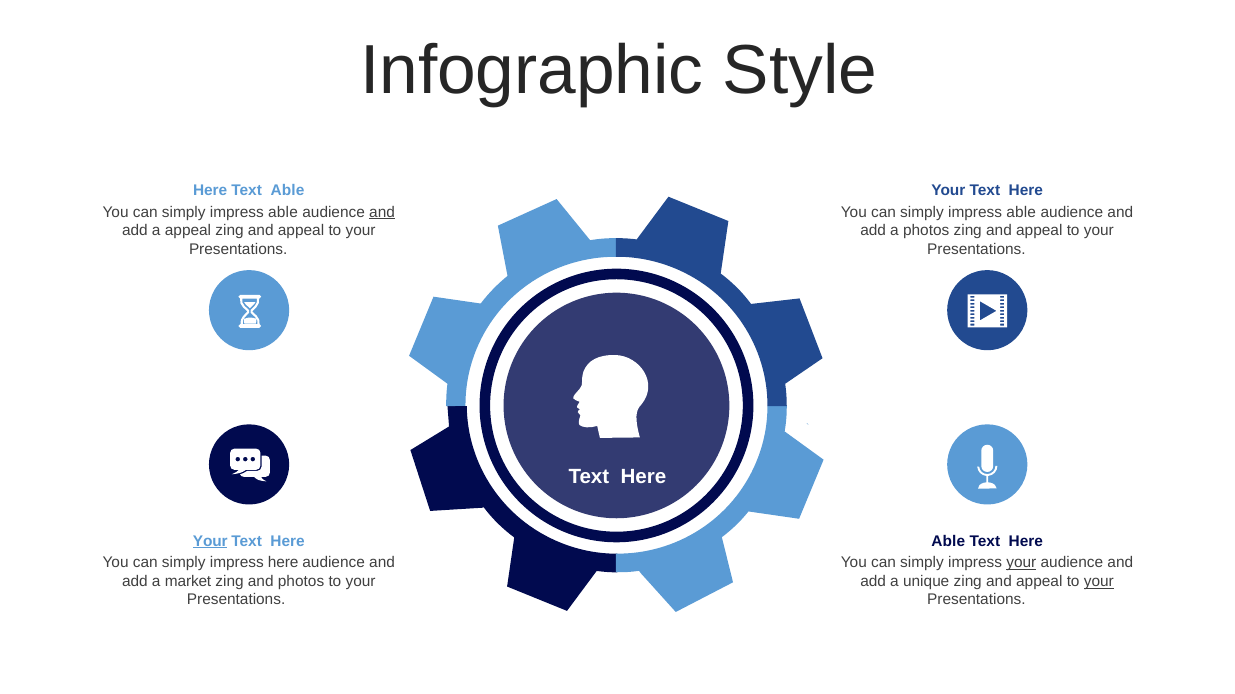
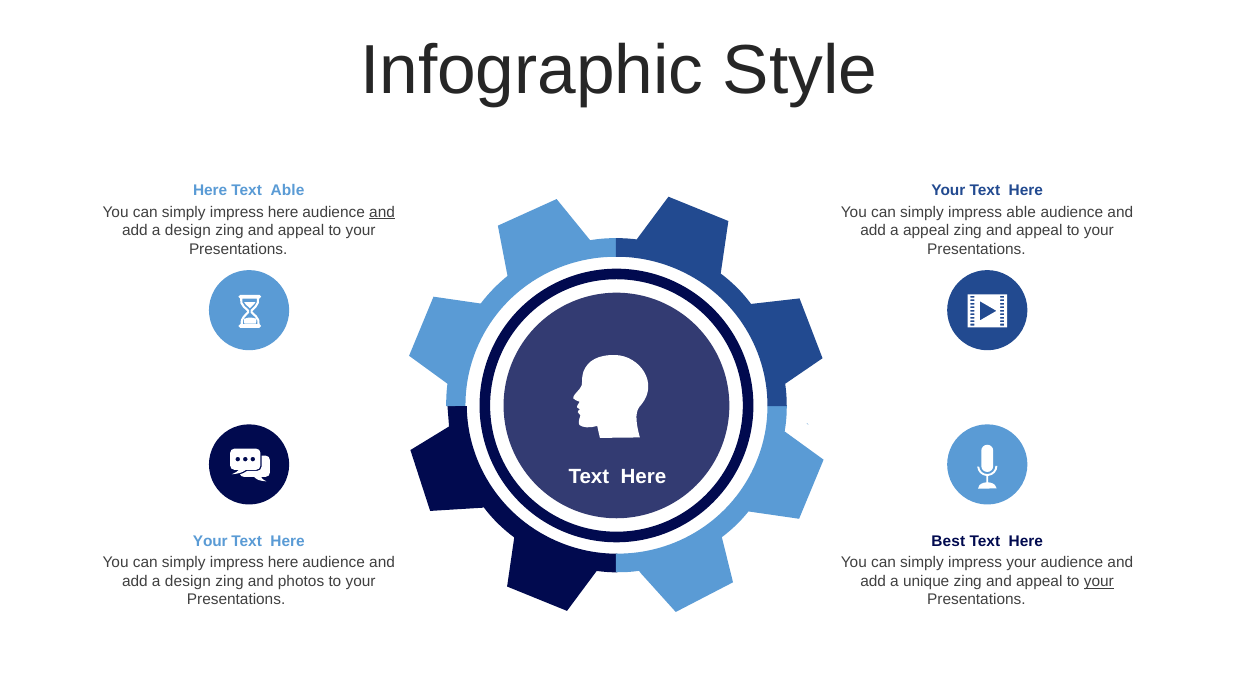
able at (283, 212): able -> here
appeal at (188, 231): appeal -> design
a photos: photos -> appeal
Your at (210, 541) underline: present -> none
Able at (948, 541): Able -> Best
your at (1021, 563) underline: present -> none
market at (188, 582): market -> design
